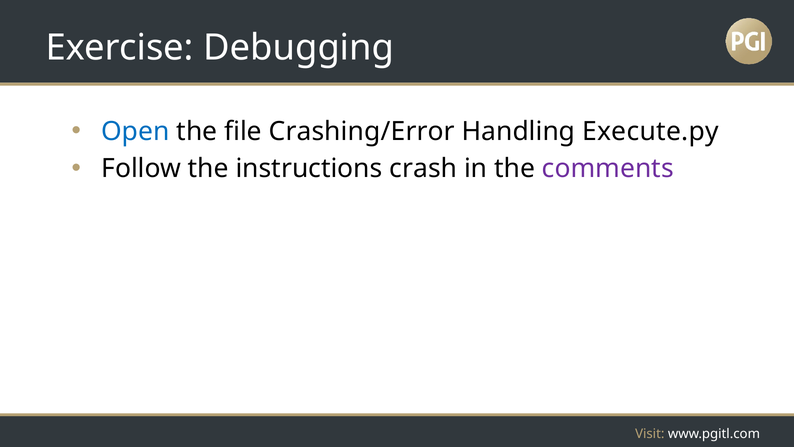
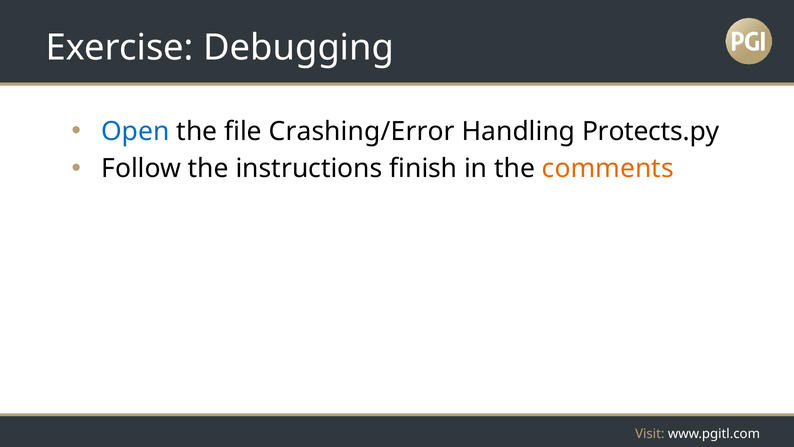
Execute.py: Execute.py -> Protects.py
crash: crash -> finish
comments colour: purple -> orange
